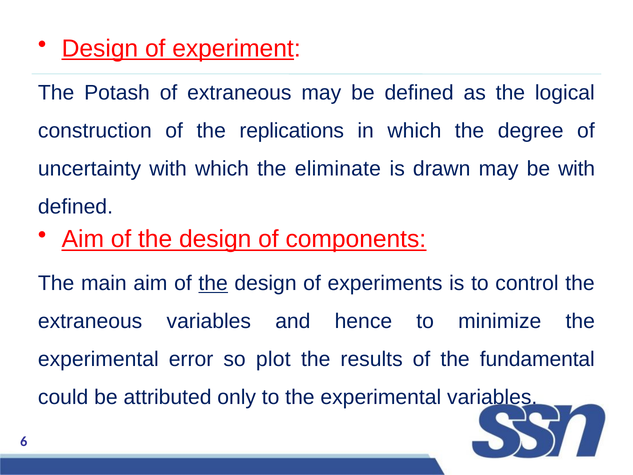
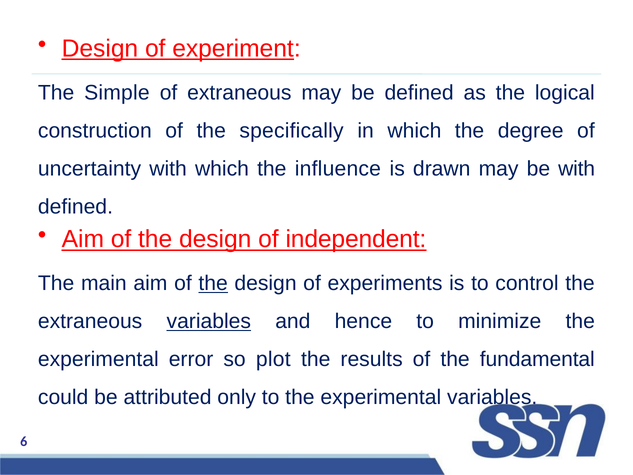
Potash: Potash -> Simple
replications: replications -> specifically
eliminate: eliminate -> influence
components: components -> independent
variables at (209, 321) underline: none -> present
